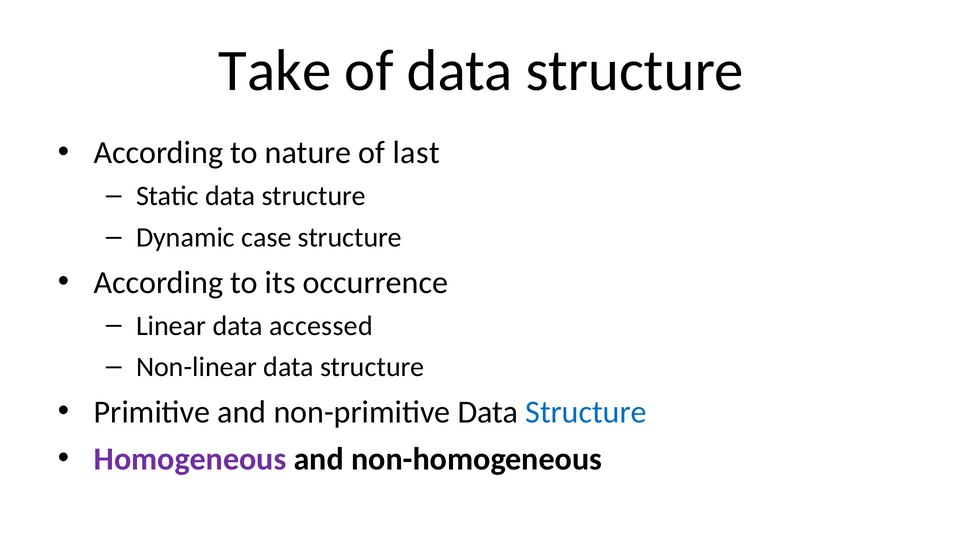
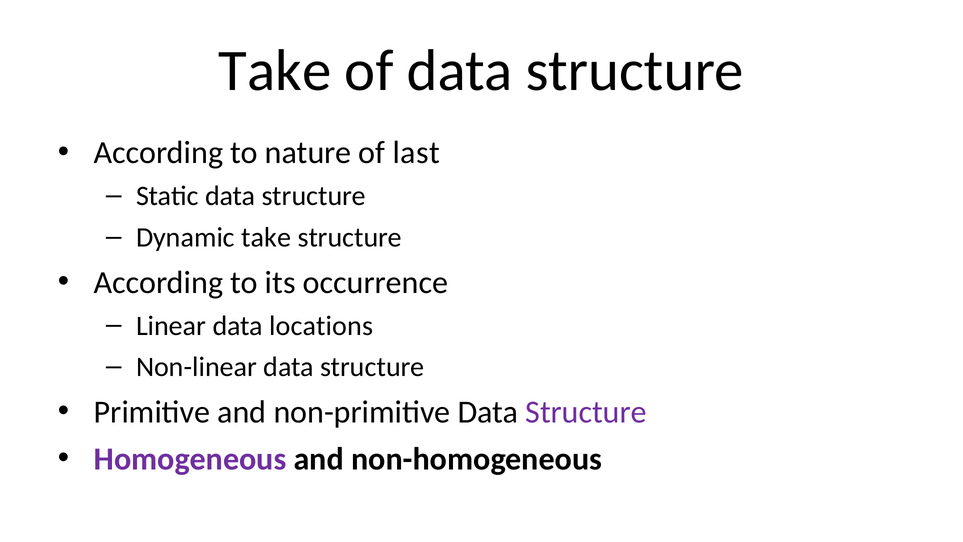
Dynamic case: case -> take
accessed: accessed -> locations
Structure at (586, 412) colour: blue -> purple
